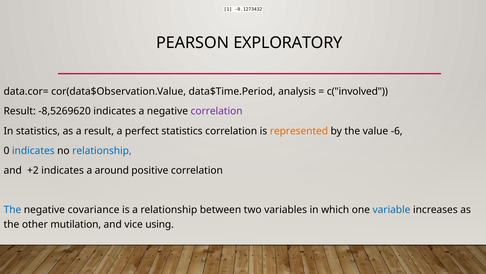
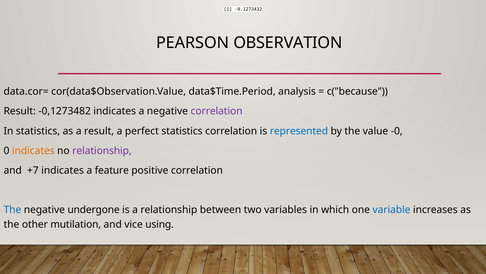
EXPLORATORY: EXPLORATORY -> OBSERVATION
c("involved: c("involved -> c("because
-8,5269620: -8,5269620 -> -0,1273482
represented colour: orange -> blue
-6: -6 -> -0
indicates at (33, 150) colour: blue -> orange
relationship at (102, 150) colour: blue -> purple
+2: +2 -> +7
around: around -> feature
covariance: covariance -> undergone
